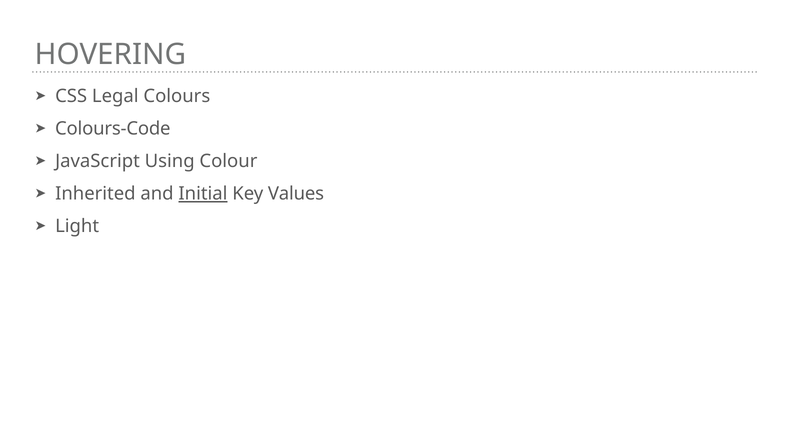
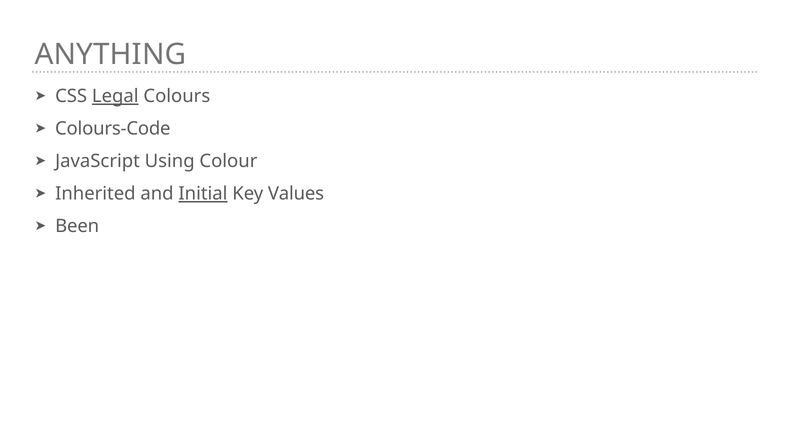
HOVERING: HOVERING -> ANYTHING
Legal underline: none -> present
Light: Light -> Been
